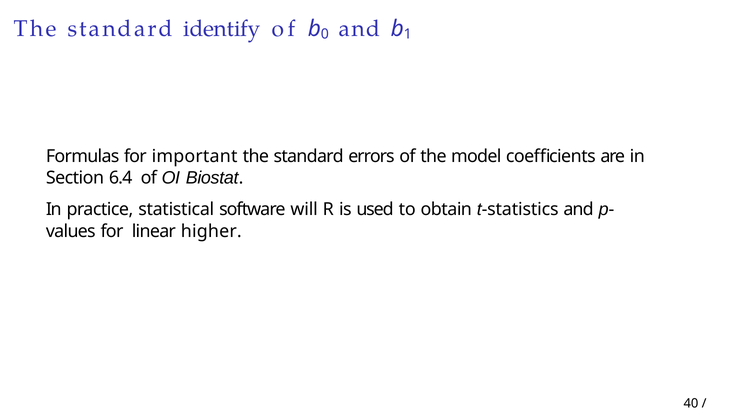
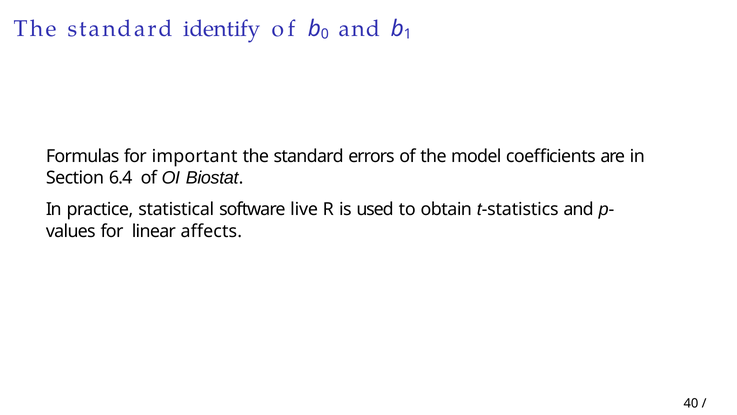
will: will -> live
higher: higher -> affects
